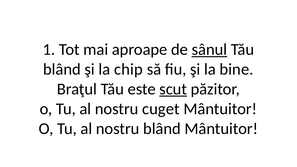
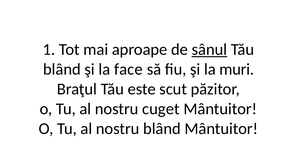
chip: chip -> face
bine: bine -> muri
scut underline: present -> none
